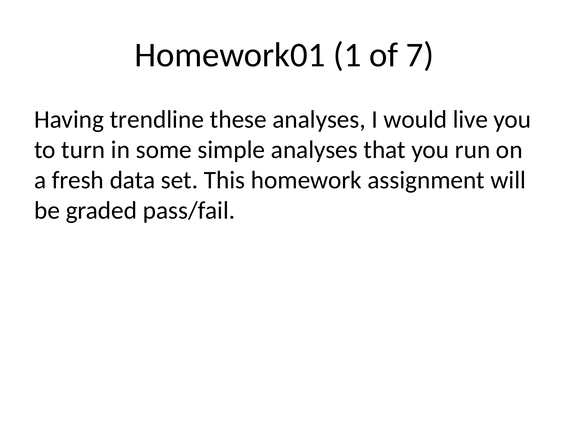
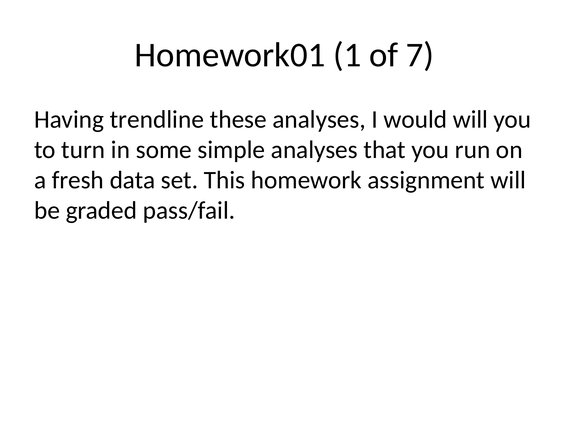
would live: live -> will
